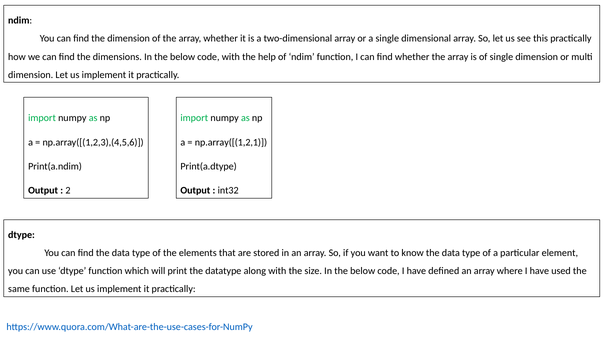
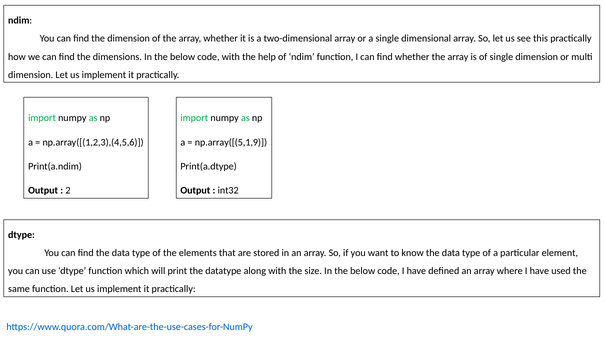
np.array([(1,2,1: np.array([(1,2,1 -> np.array([(5,1,9
